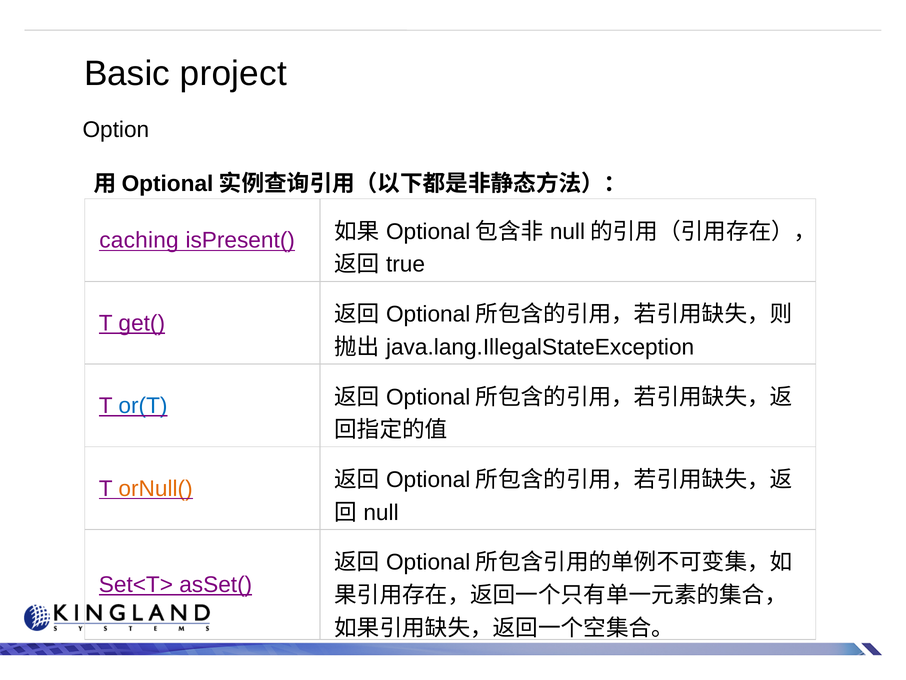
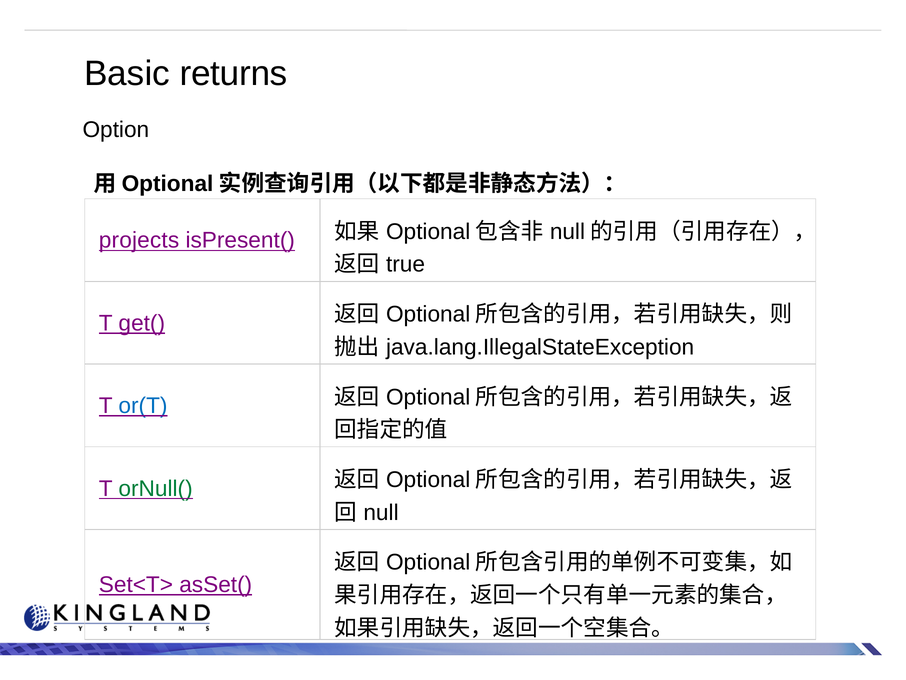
project: project -> returns
caching: caching -> projects
orNull( colour: orange -> green
